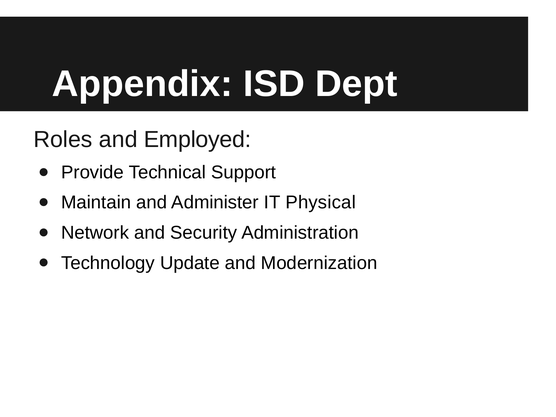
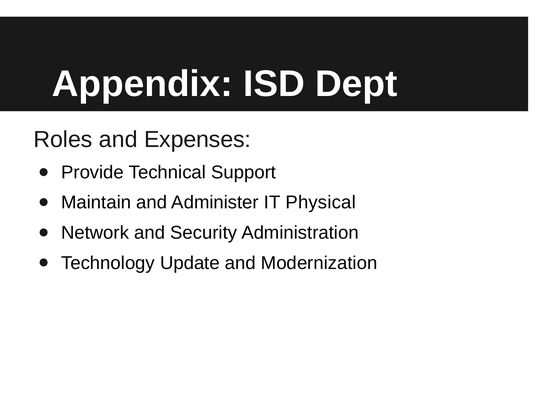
Employed: Employed -> Expenses
